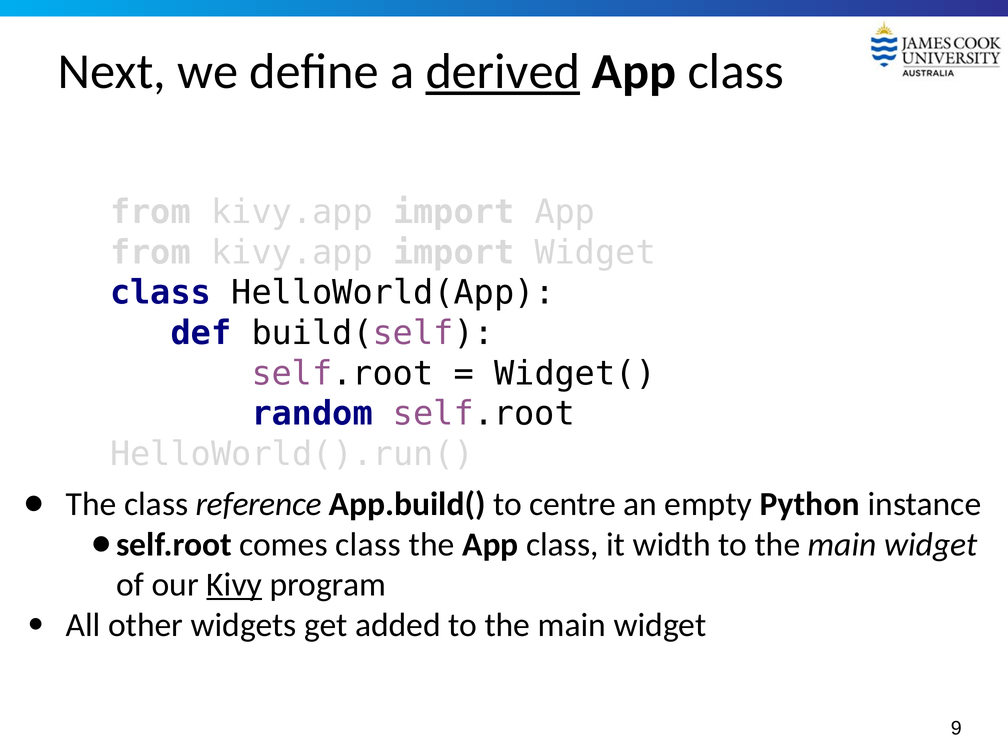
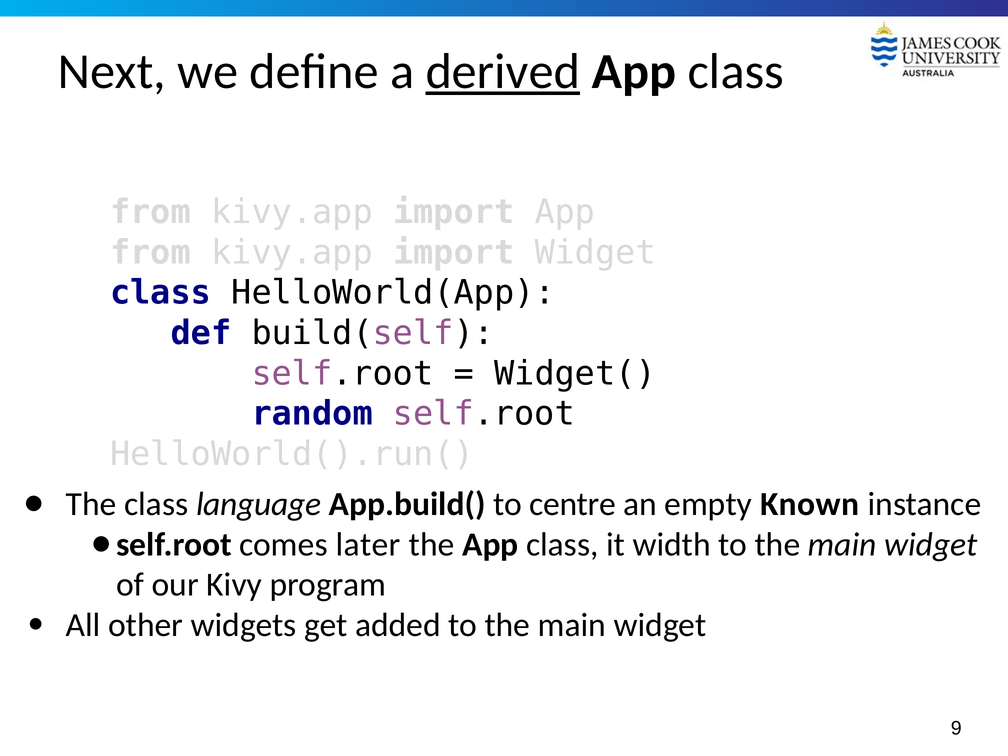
reference: reference -> language
Python: Python -> Known
comes class: class -> later
Kivy underline: present -> none
